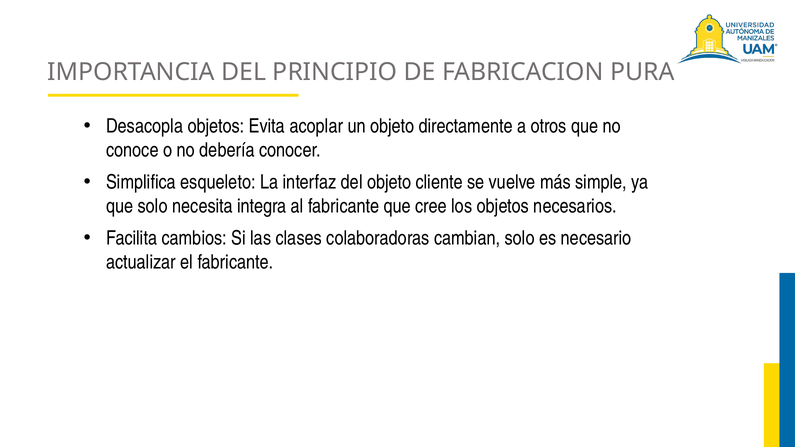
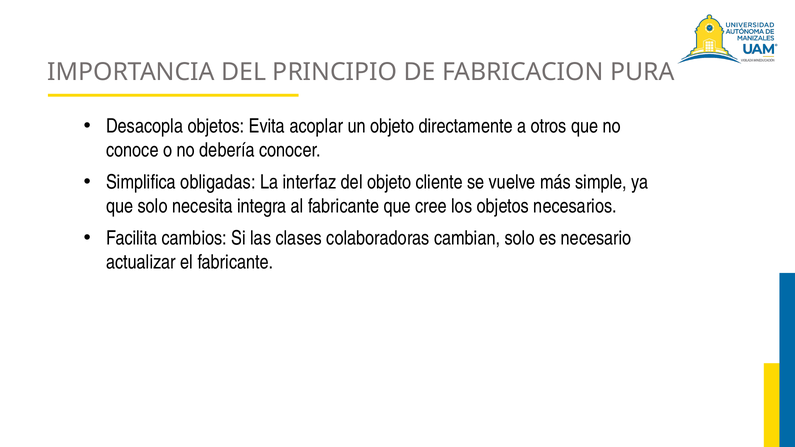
esqueleto: esqueleto -> obligadas
